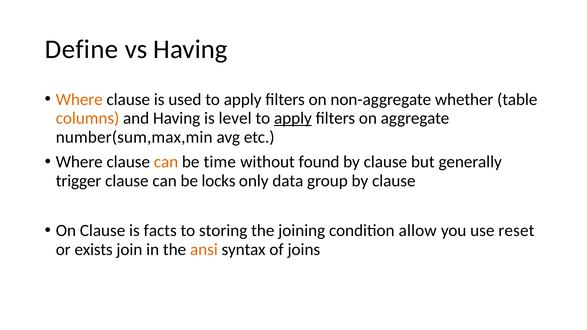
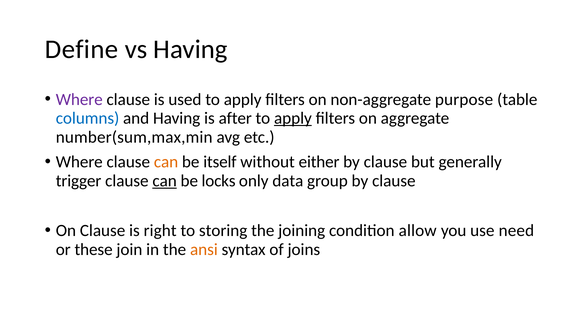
Where at (79, 100) colour: orange -> purple
whether: whether -> purpose
columns colour: orange -> blue
level: level -> after
time: time -> itself
found: found -> either
can at (165, 181) underline: none -> present
facts: facts -> right
reset: reset -> need
exists: exists -> these
